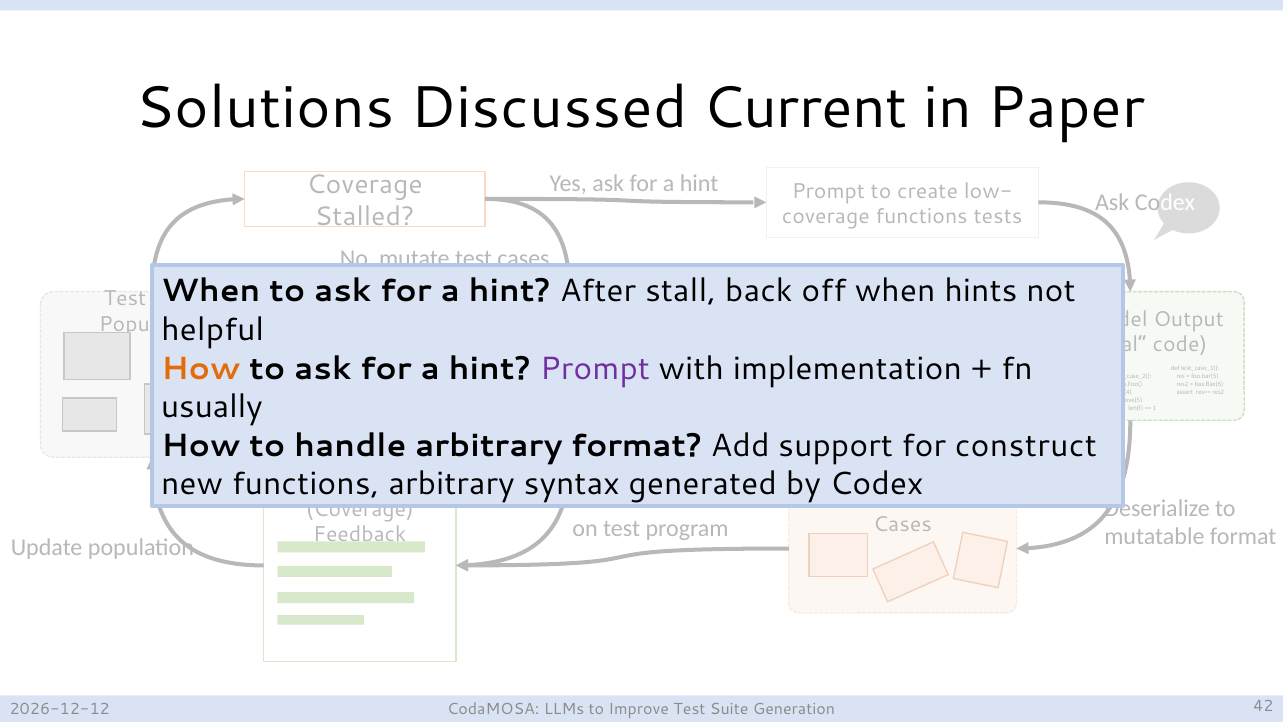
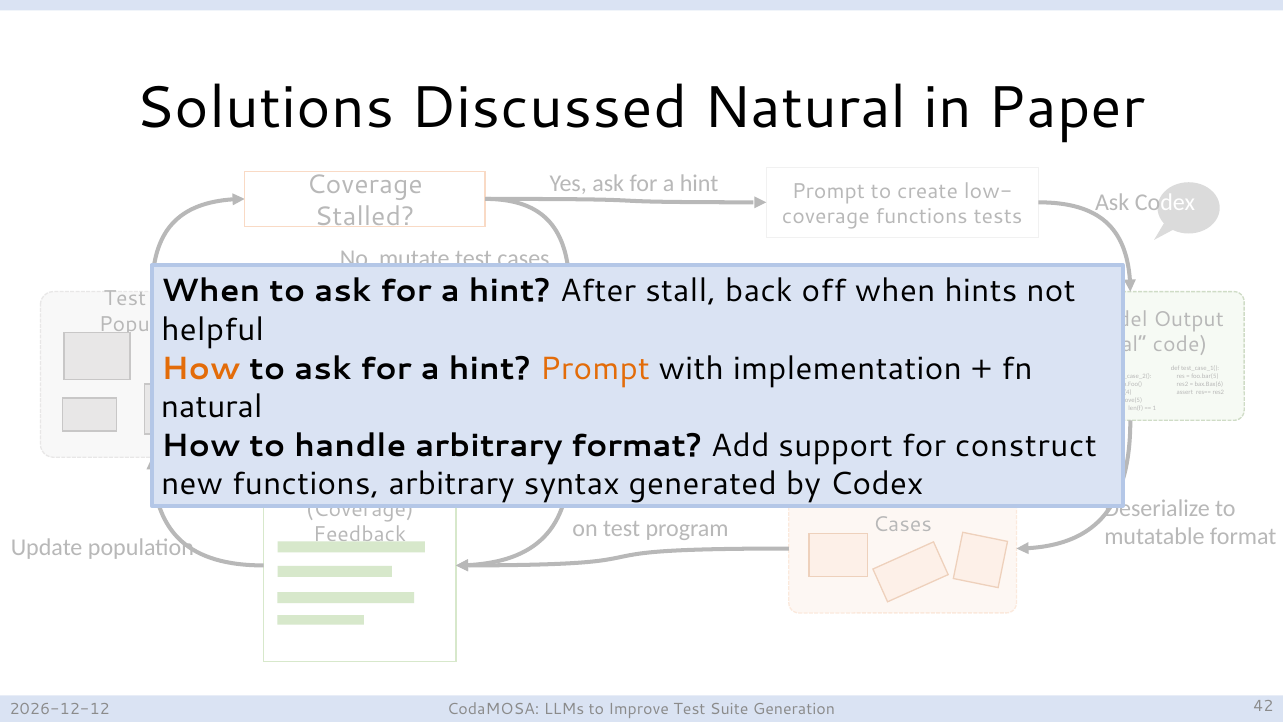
Discussed Current: Current -> Natural
Prompt at (595, 368) colour: purple -> orange
usually at (212, 407): usually -> natural
